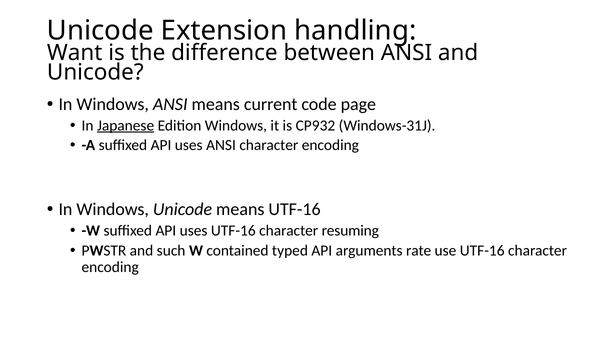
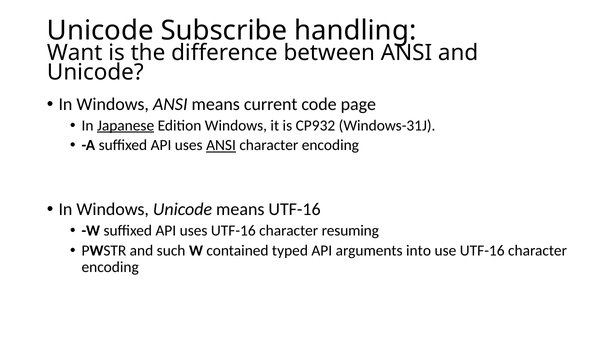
Extension: Extension -> Subscribe
ANSI at (221, 145) underline: none -> present
rate: rate -> into
